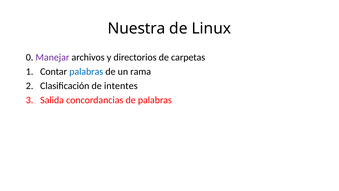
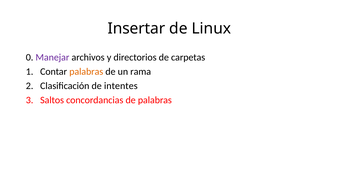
Nuestra: Nuestra -> Insertar
palabras at (86, 72) colour: blue -> orange
Salida: Salida -> Saltos
